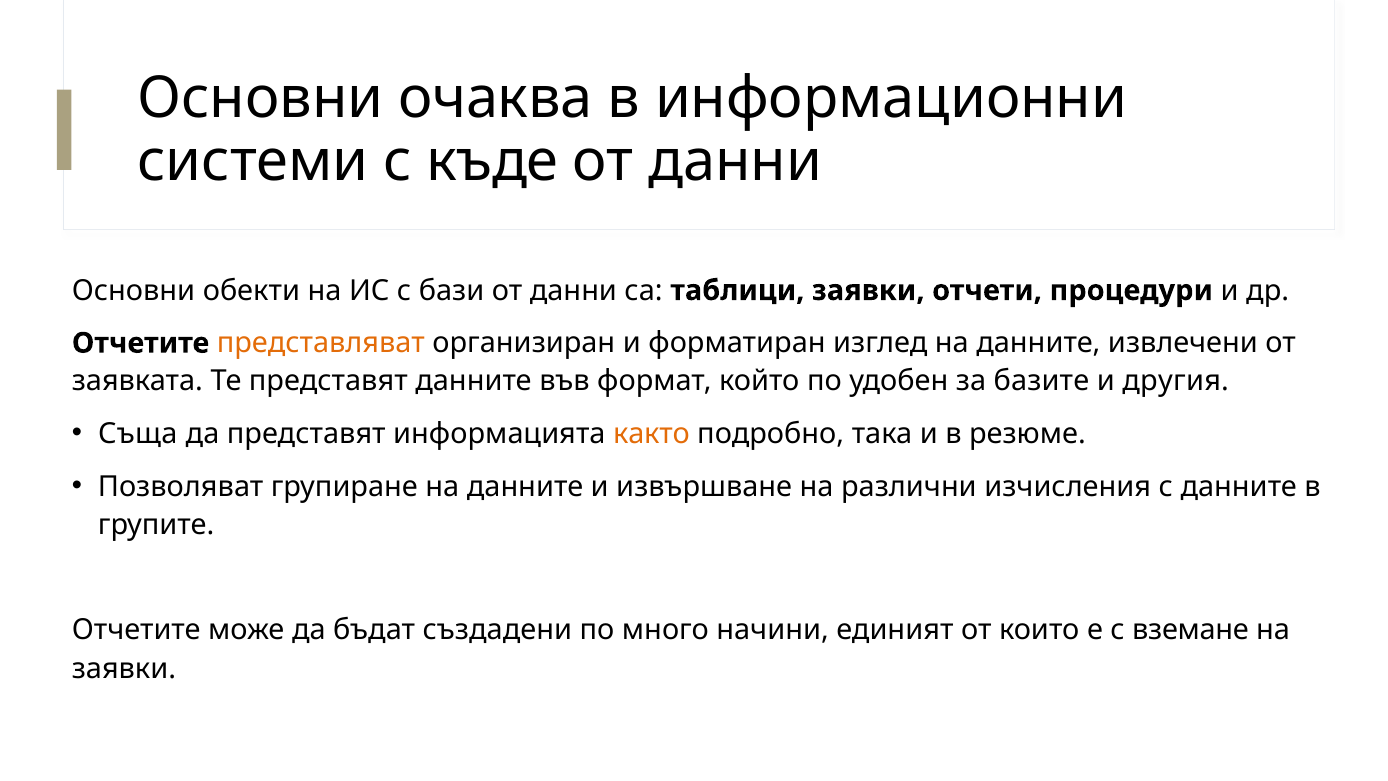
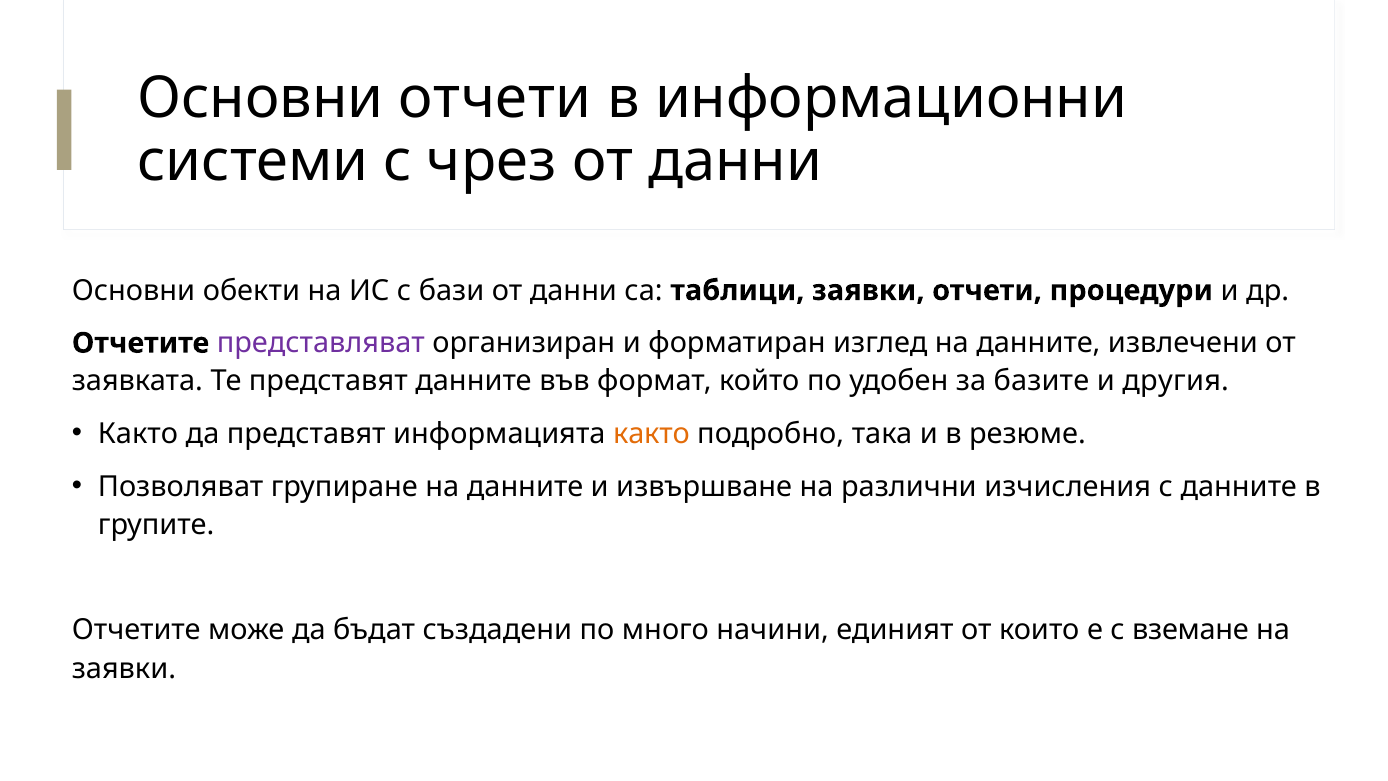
Основни очаква: очаква -> отчети
къде: къде -> чрез
представляват colour: orange -> purple
Съща at (138, 434): Съща -> Както
